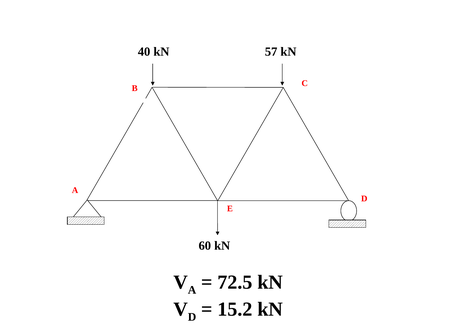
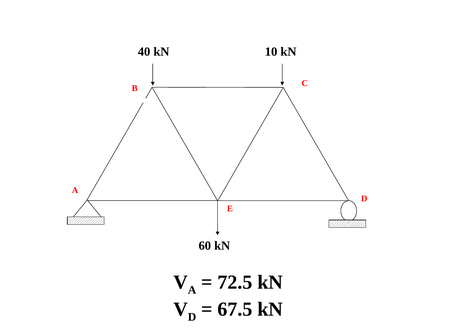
57: 57 -> 10
15.2: 15.2 -> 67.5
